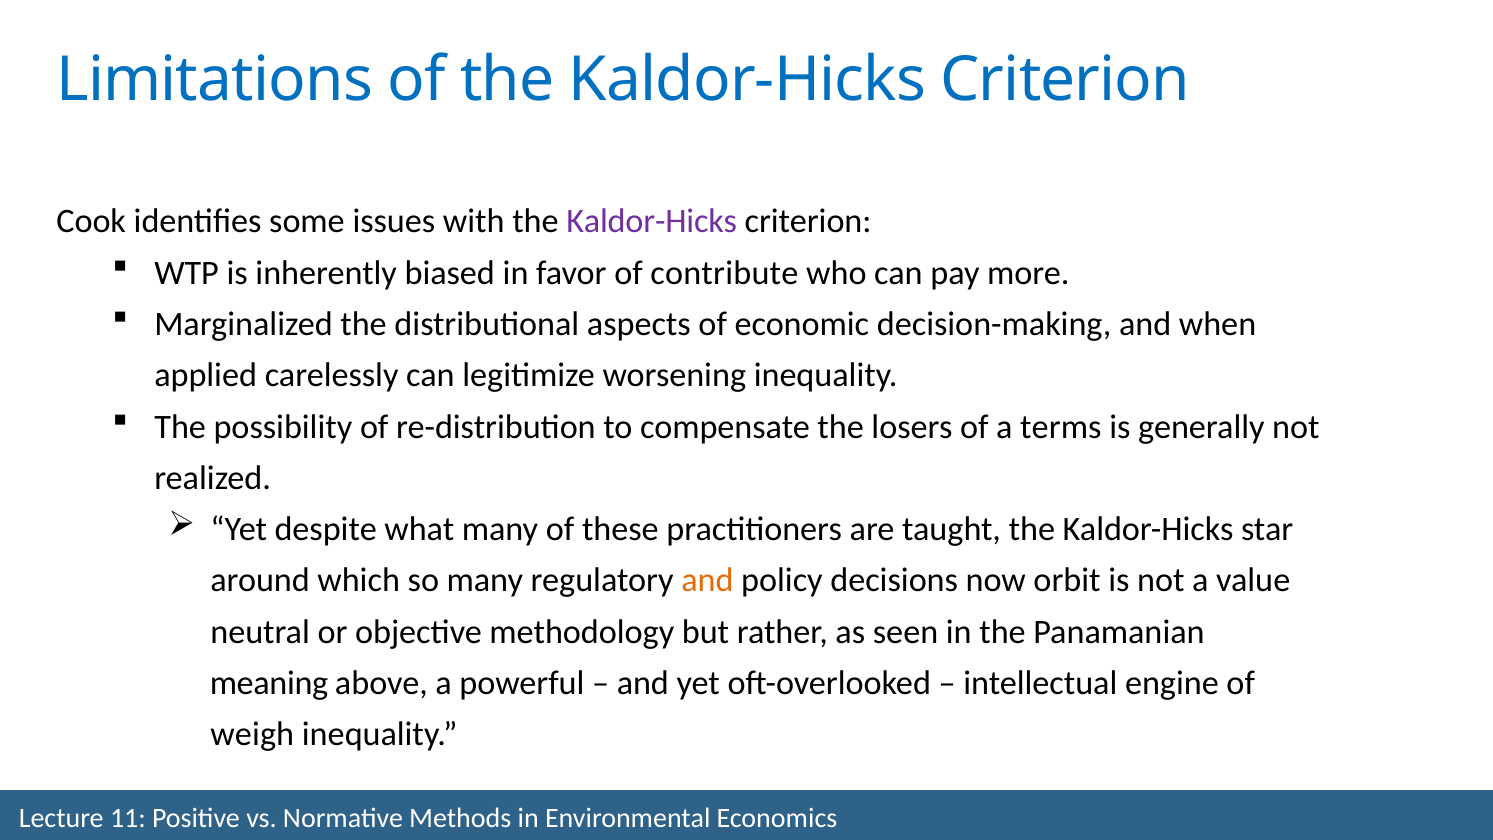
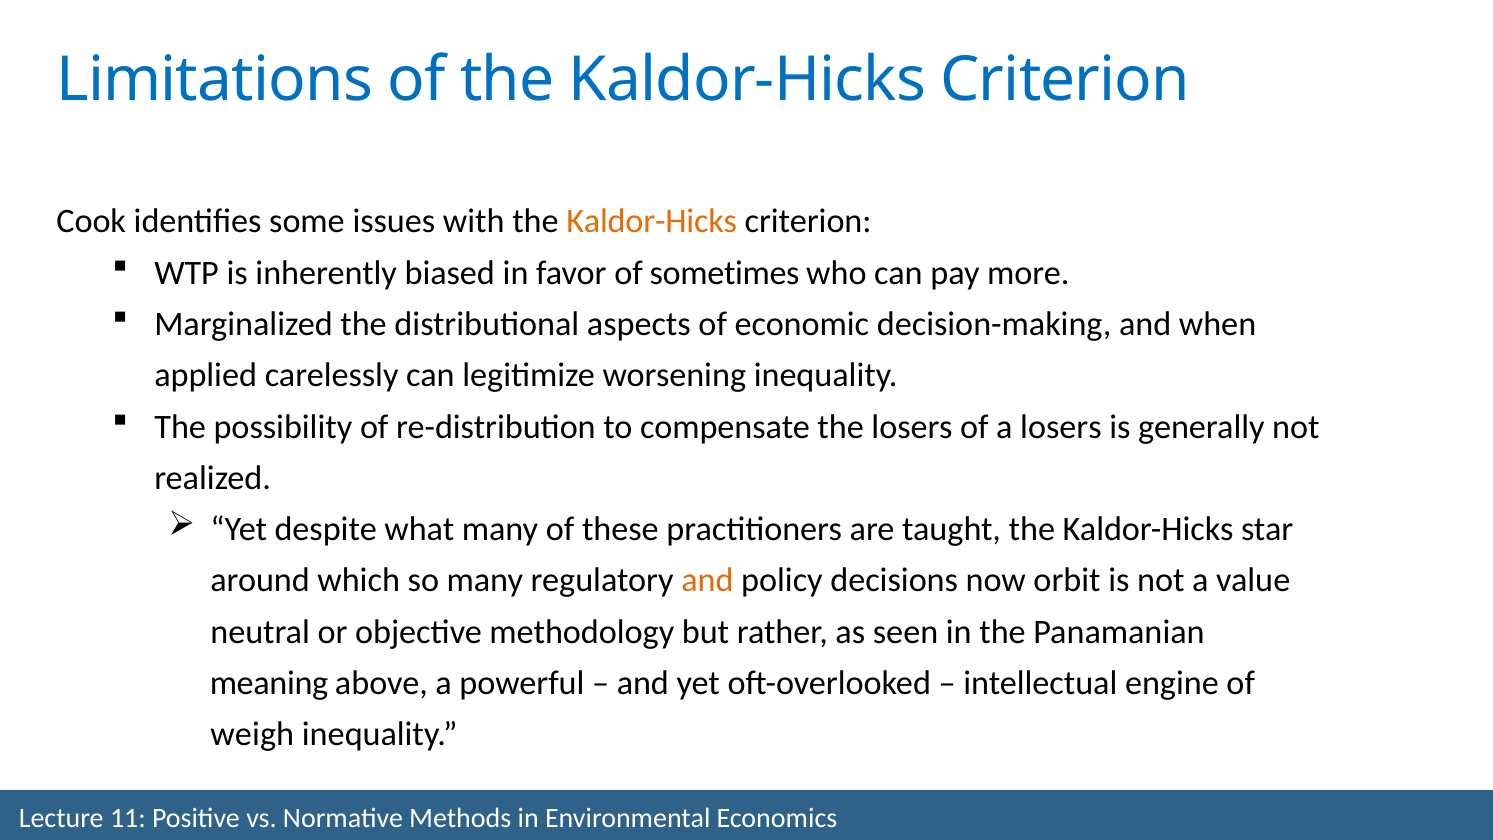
Kaldor-Hicks at (652, 222) colour: purple -> orange
contribute: contribute -> sometimes
a terms: terms -> losers
